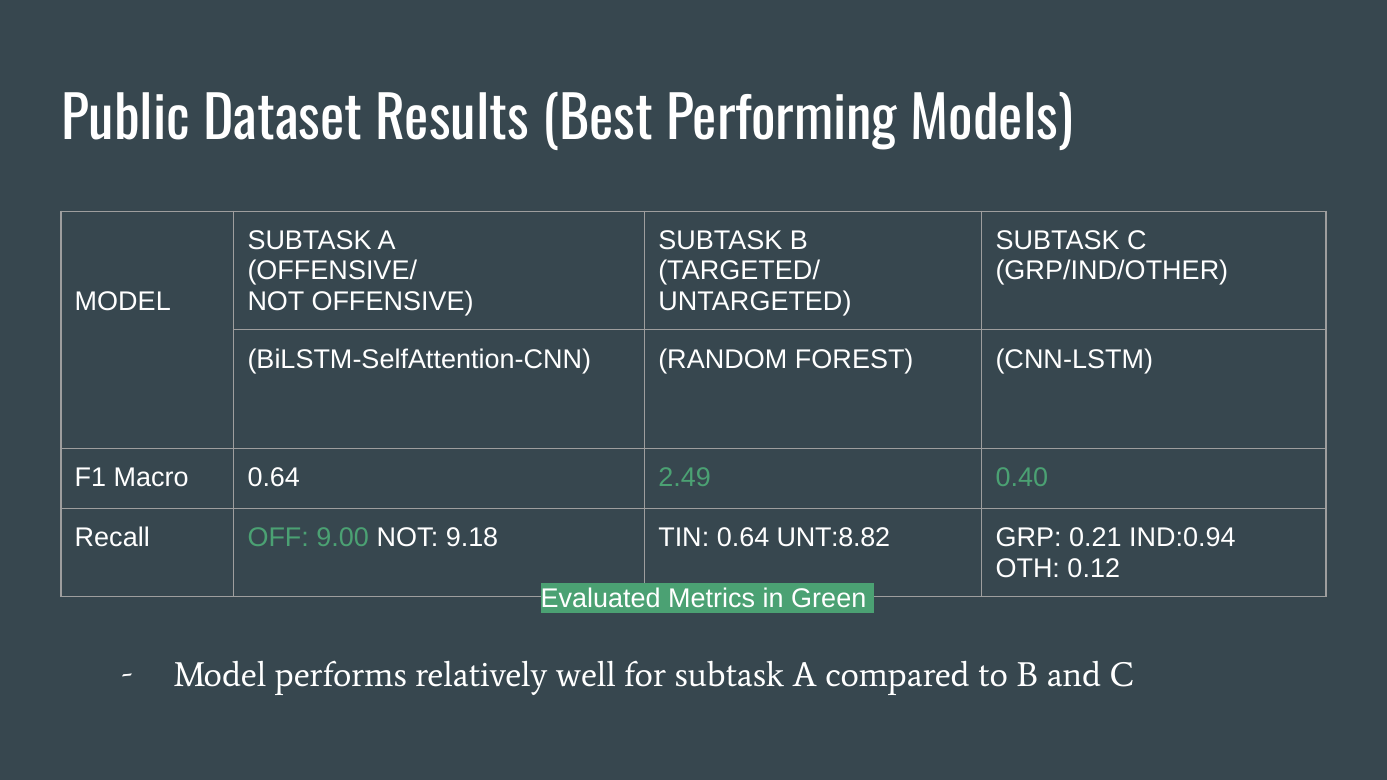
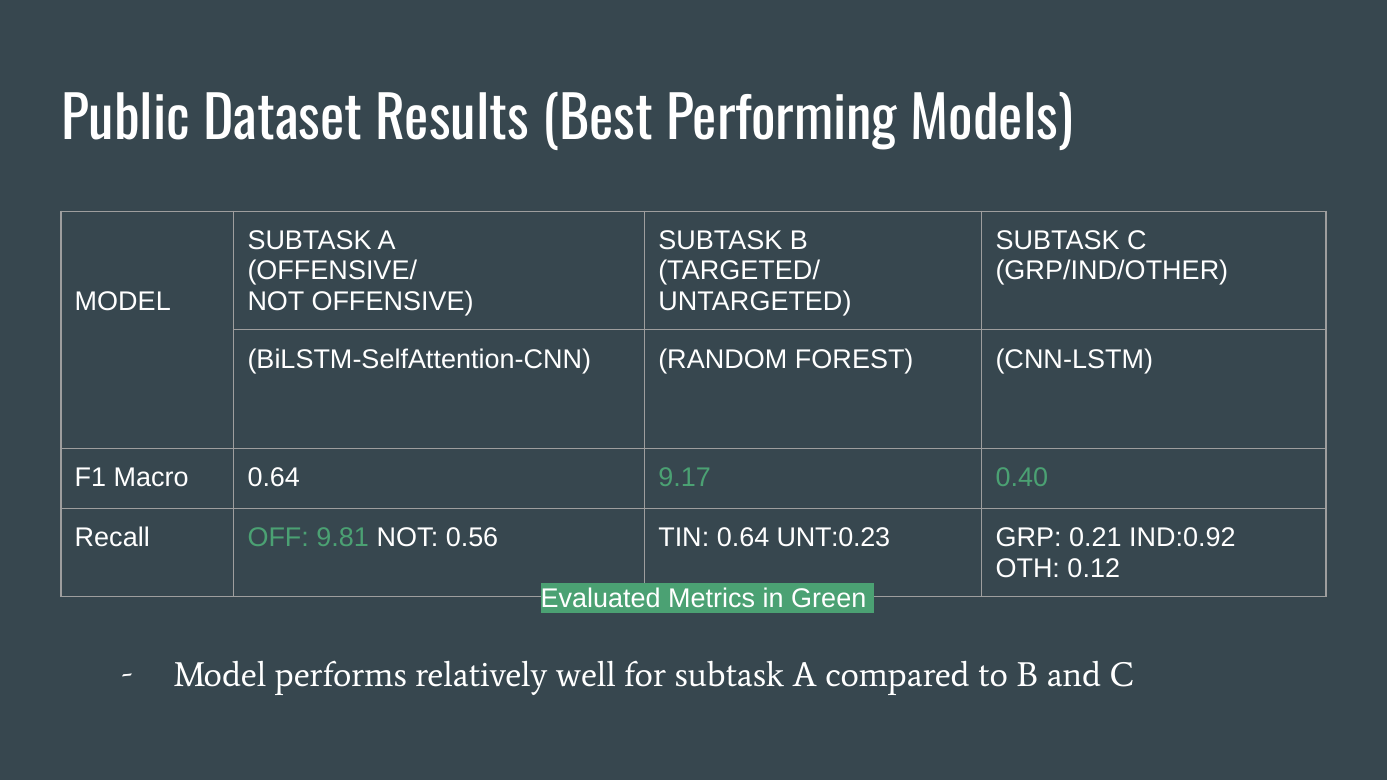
2.49: 2.49 -> 9.17
9.00: 9.00 -> 9.81
9.18: 9.18 -> 0.56
UNT:8.82: UNT:8.82 -> UNT:0.23
IND:0.94: IND:0.94 -> IND:0.92
